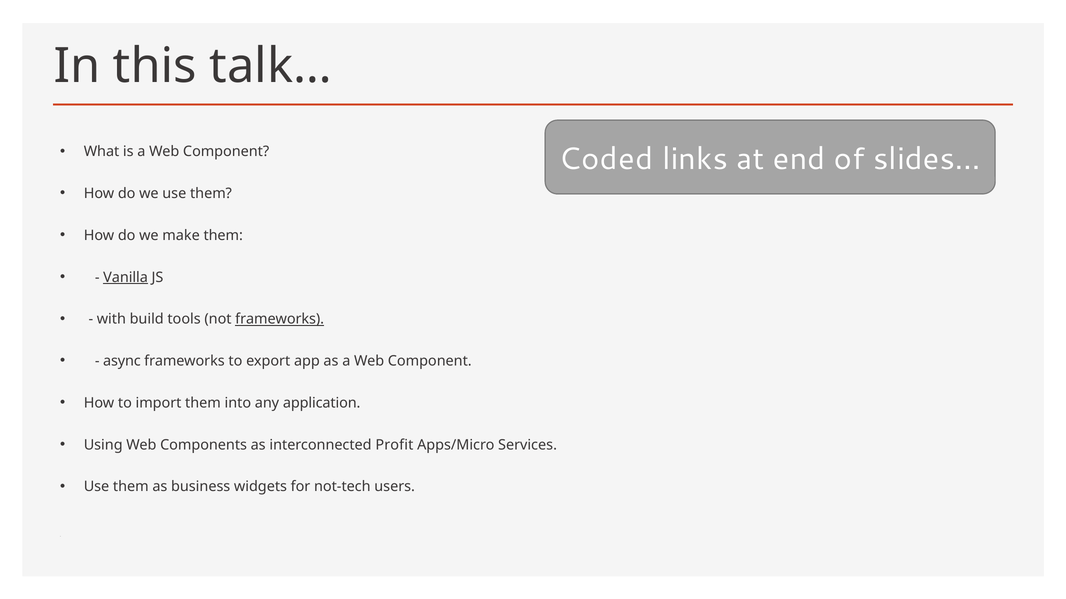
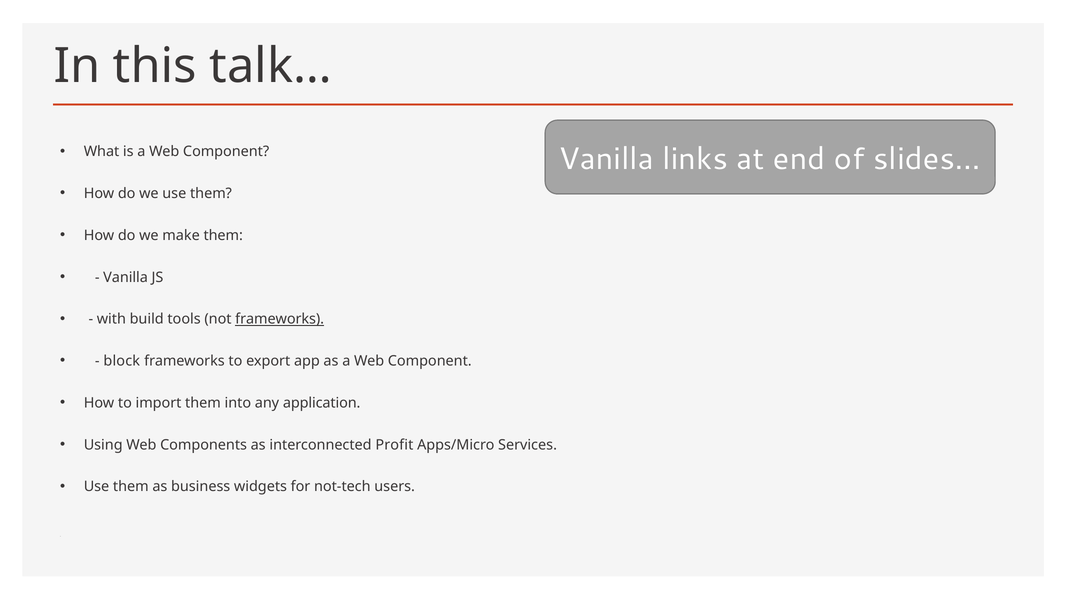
Coded at (606, 159): Coded -> Vanilla
Vanilla at (126, 278) underline: present -> none
async: async -> block
